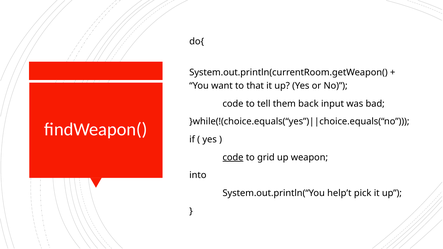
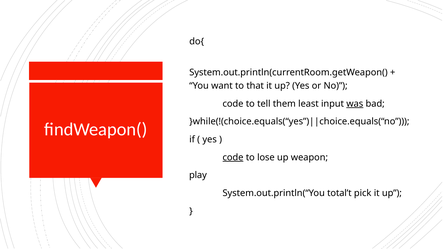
back: back -> least
was underline: none -> present
grid: grid -> lose
into: into -> play
help’t: help’t -> total’t
